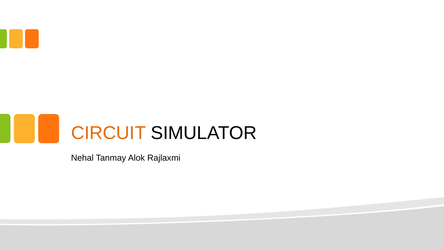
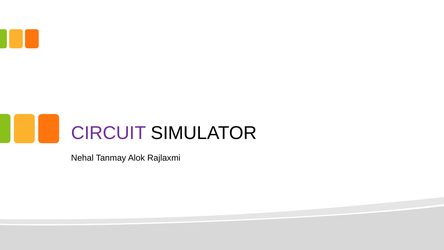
CIRCUIT colour: orange -> purple
